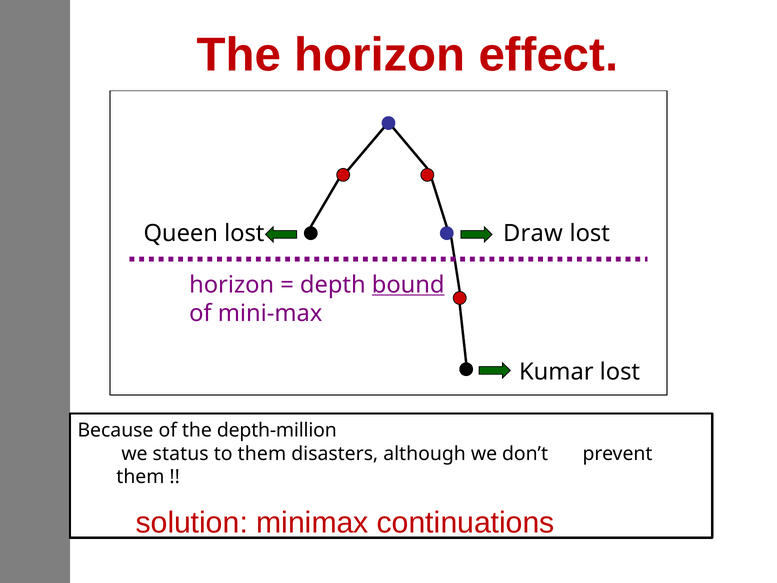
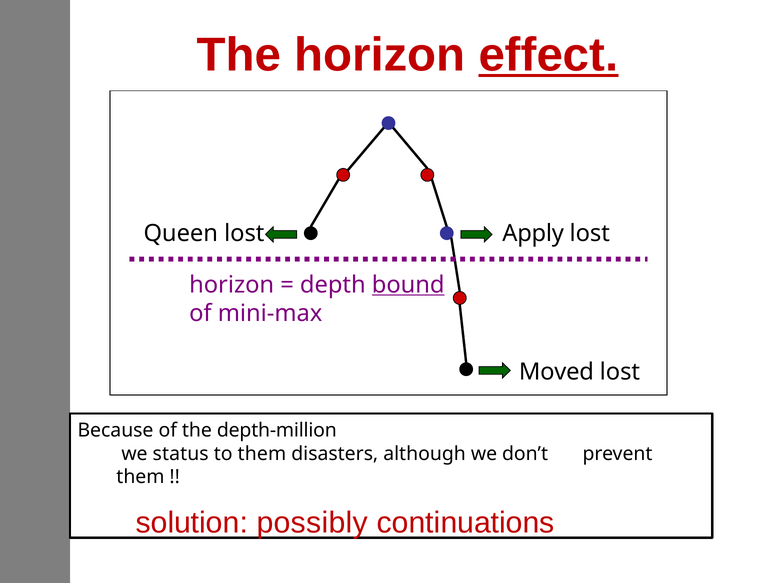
effect underline: none -> present
Draw: Draw -> Apply
Kumar: Kumar -> Moved
minimax: minimax -> possibly
